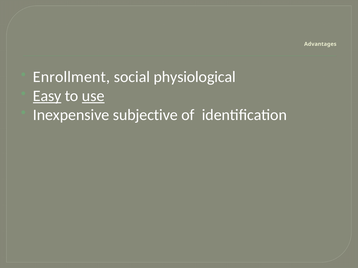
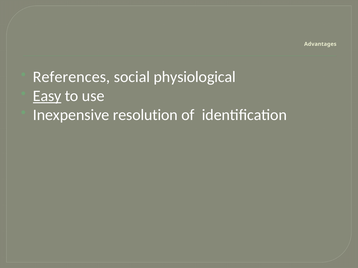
Enrollment: Enrollment -> References
use underline: present -> none
subjective: subjective -> resolution
